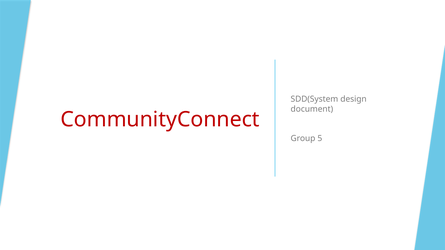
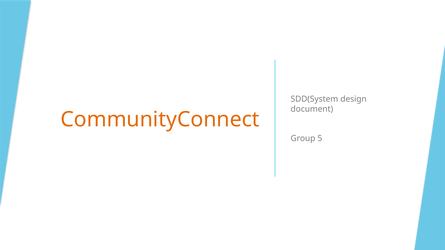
CommunityConnect colour: red -> orange
